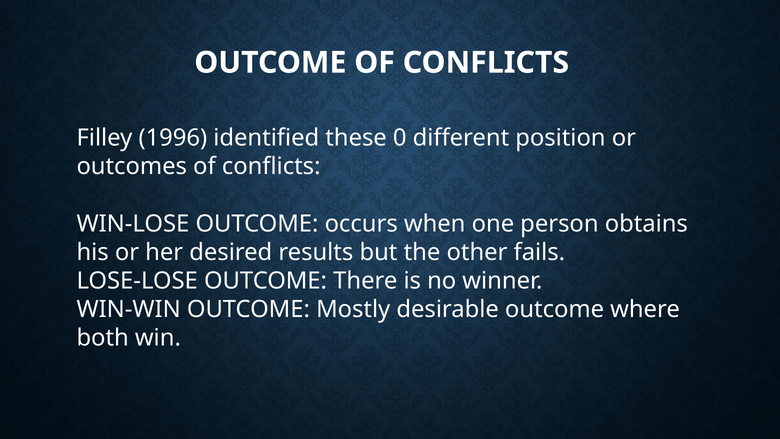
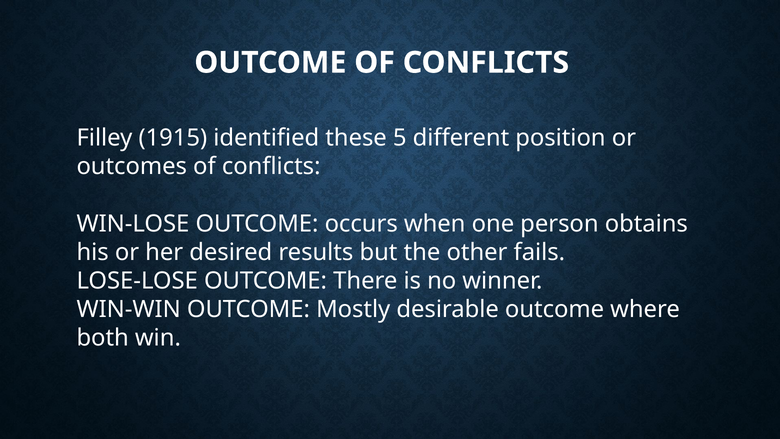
1996: 1996 -> 1915
0: 0 -> 5
